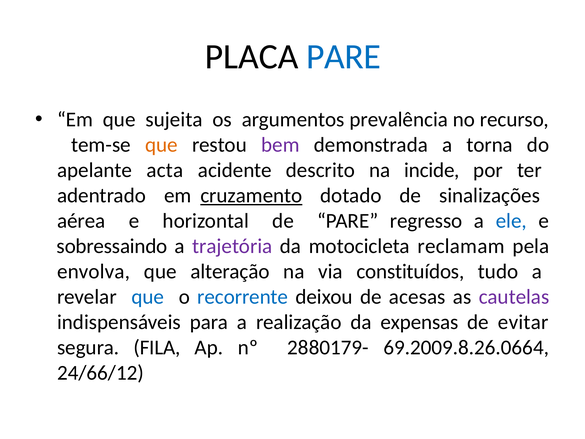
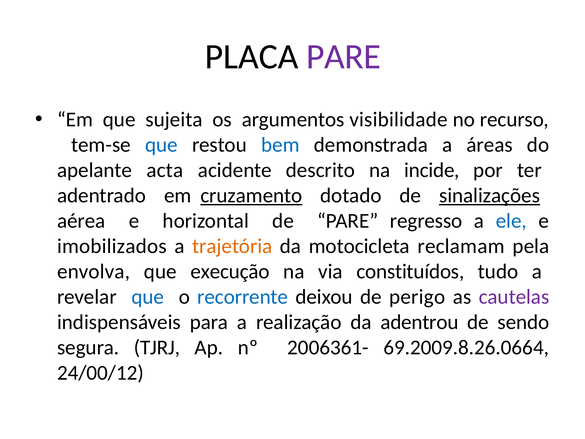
PARE at (343, 57) colour: blue -> purple
prevalência: prevalência -> visibilidade
que at (161, 145) colour: orange -> blue
bem colour: purple -> blue
torna: torna -> áreas
sinalizações underline: none -> present
sobressaindo: sobressaindo -> imobilizados
trajetória colour: purple -> orange
alteração: alteração -> execução
acesas: acesas -> perigo
expensas: expensas -> adentrou
evitar: evitar -> sendo
FILA: FILA -> TJRJ
2880179-: 2880179- -> 2006361-
24/66/12: 24/66/12 -> 24/00/12
